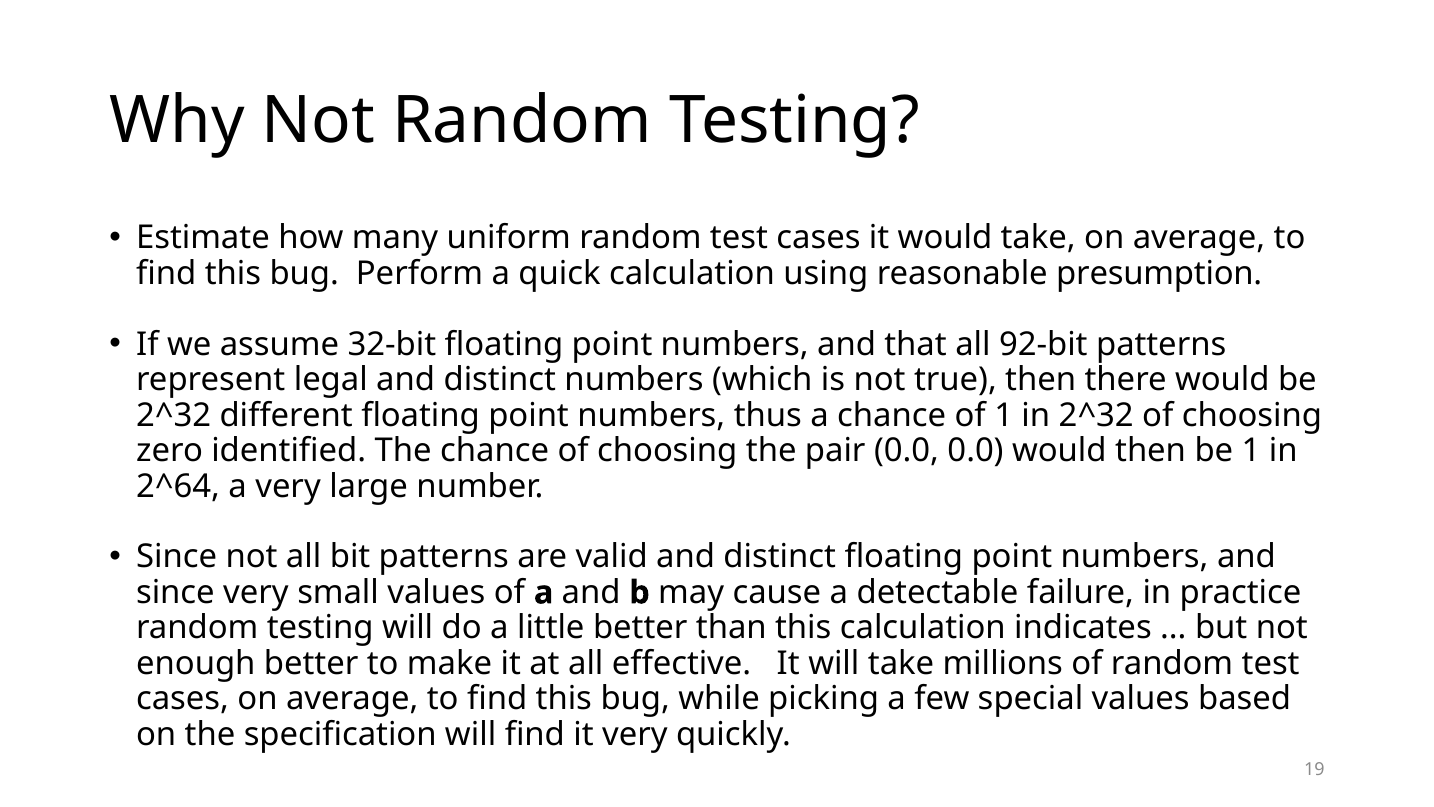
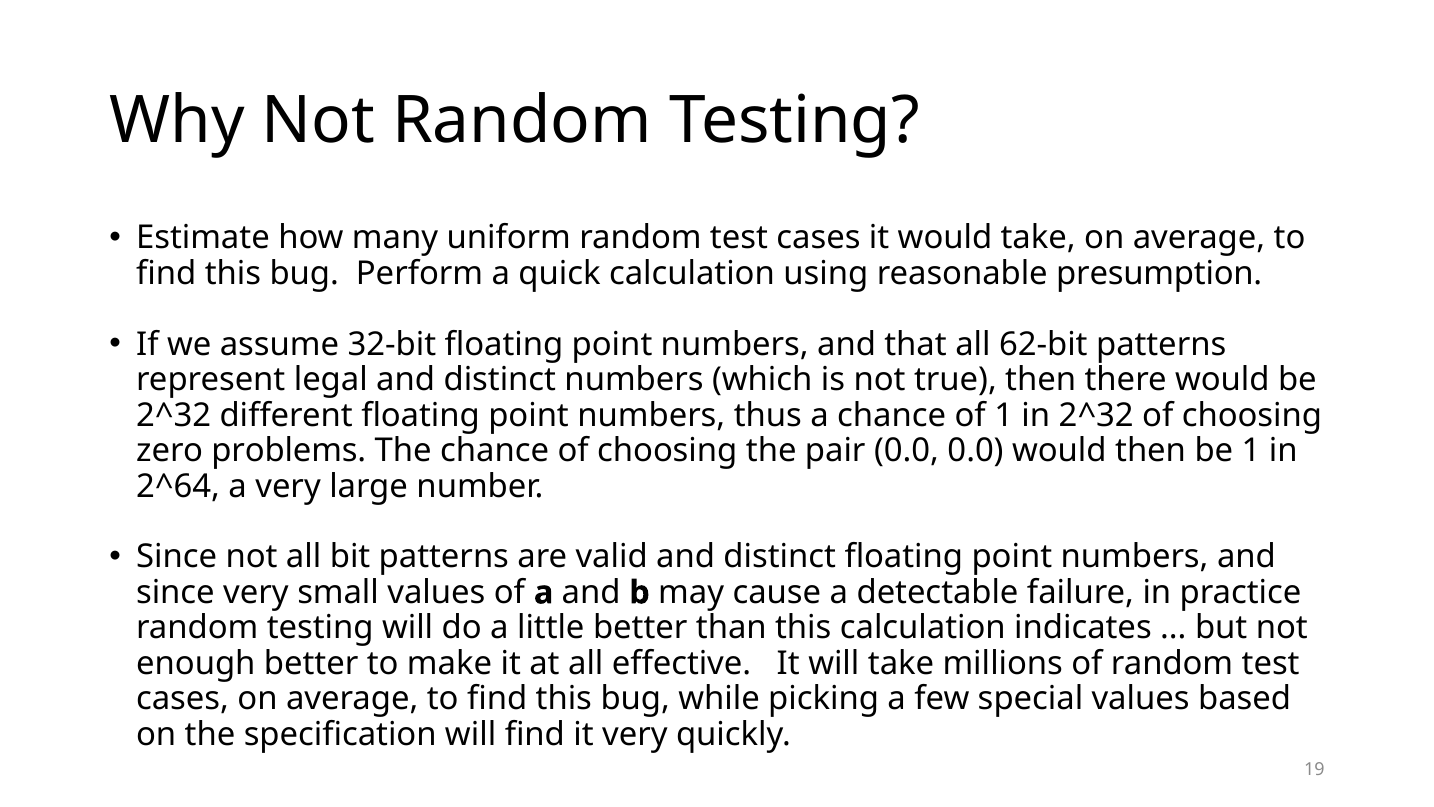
92-bit: 92-bit -> 62-bit
identified: identified -> problems
